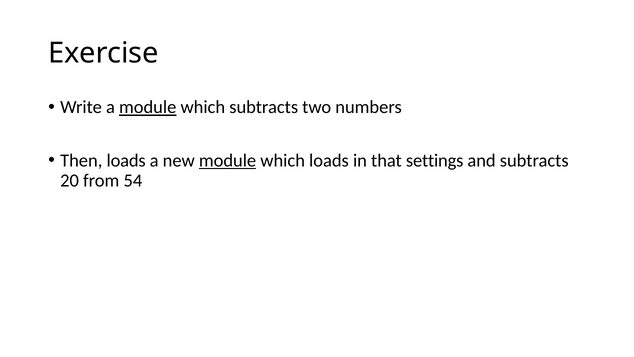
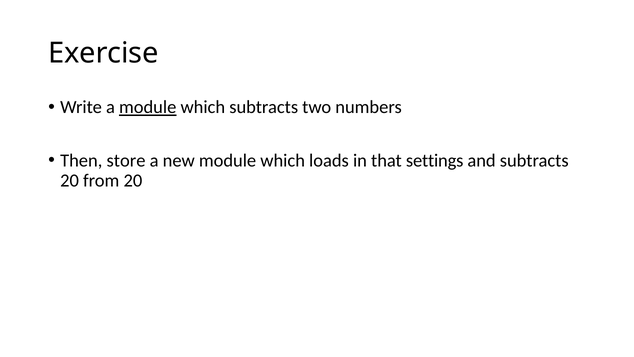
Then loads: loads -> store
module at (228, 160) underline: present -> none
from 54: 54 -> 20
